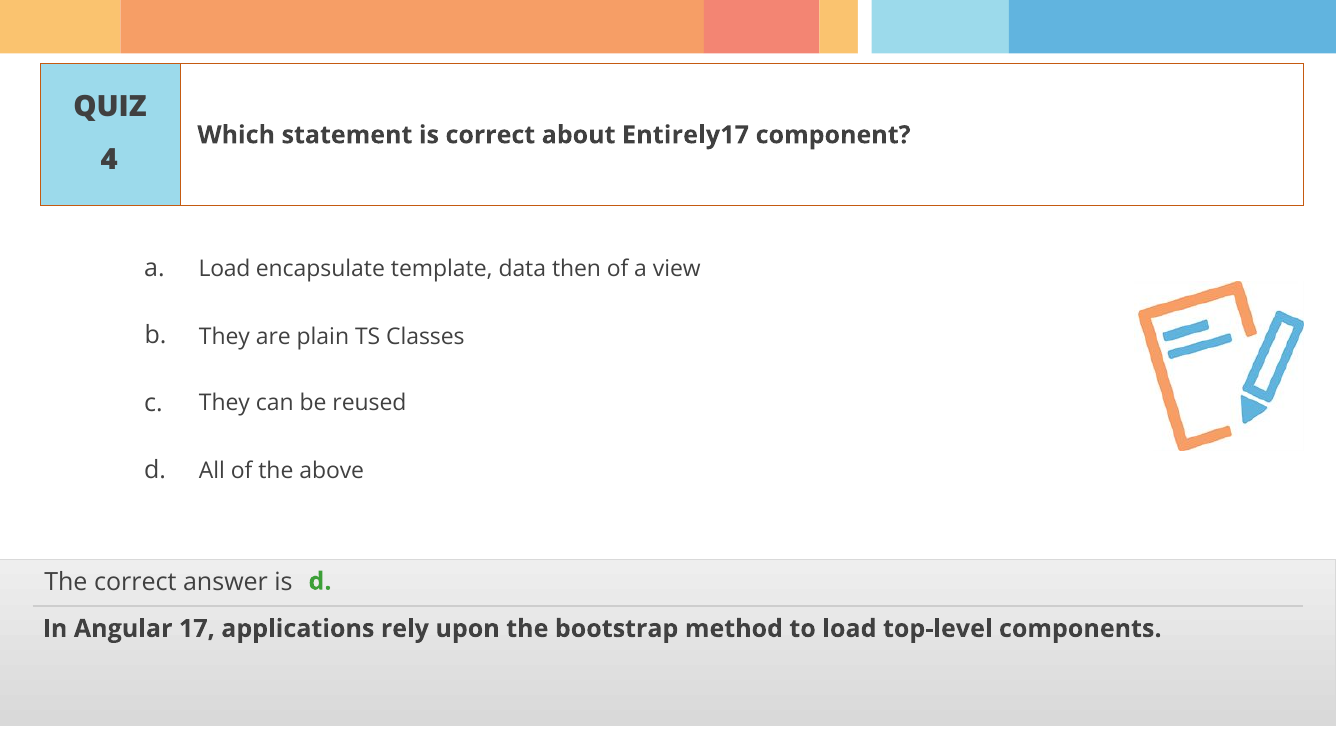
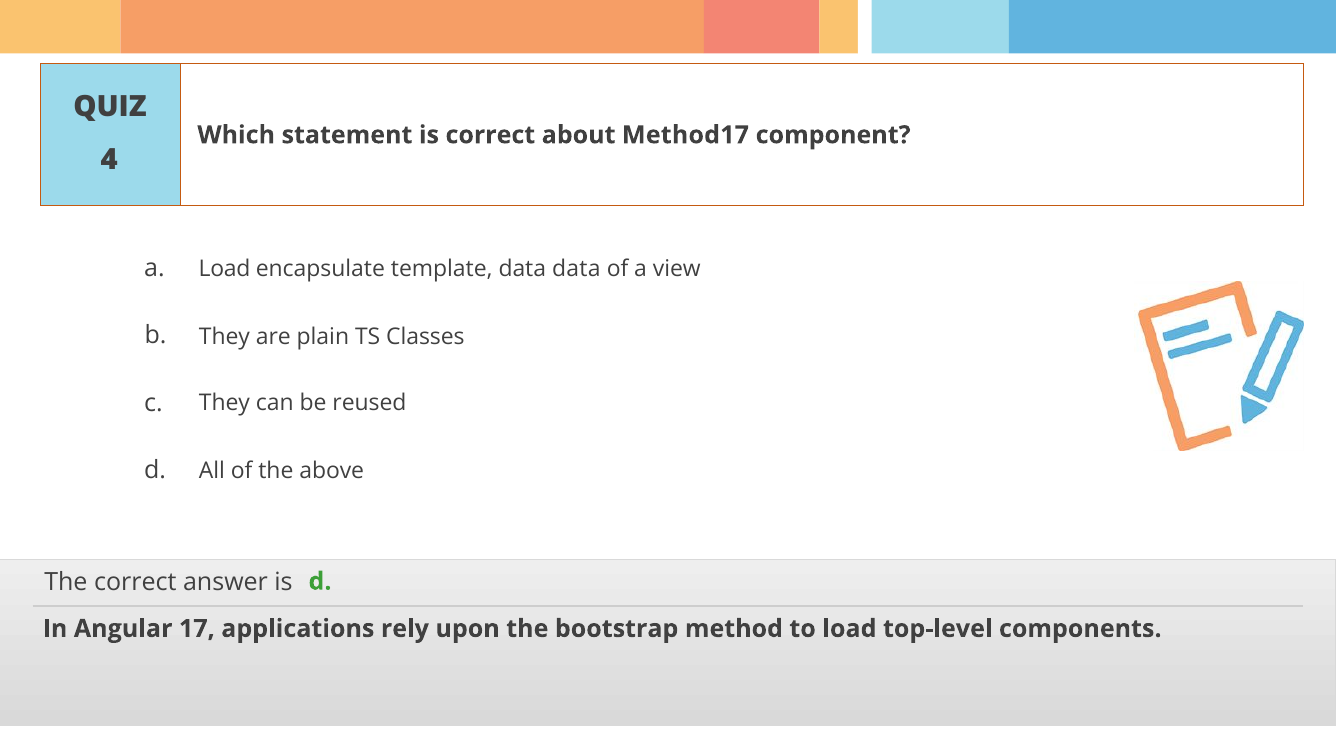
Entirely17: Entirely17 -> Method17
data then: then -> data
